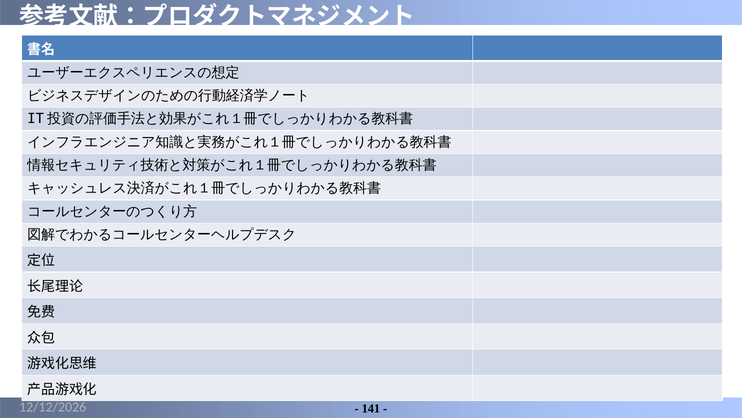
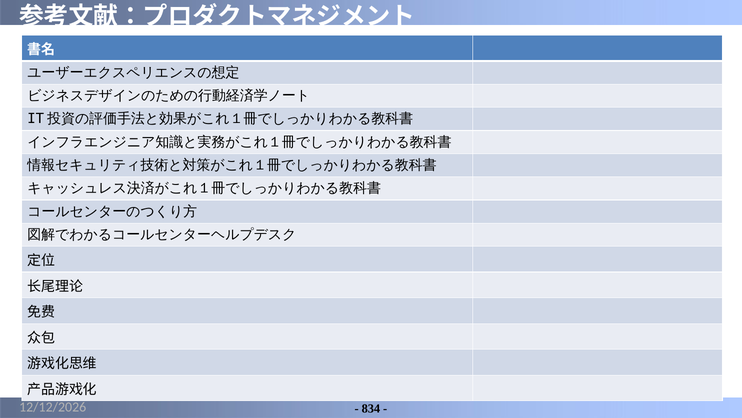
141: 141 -> 834
